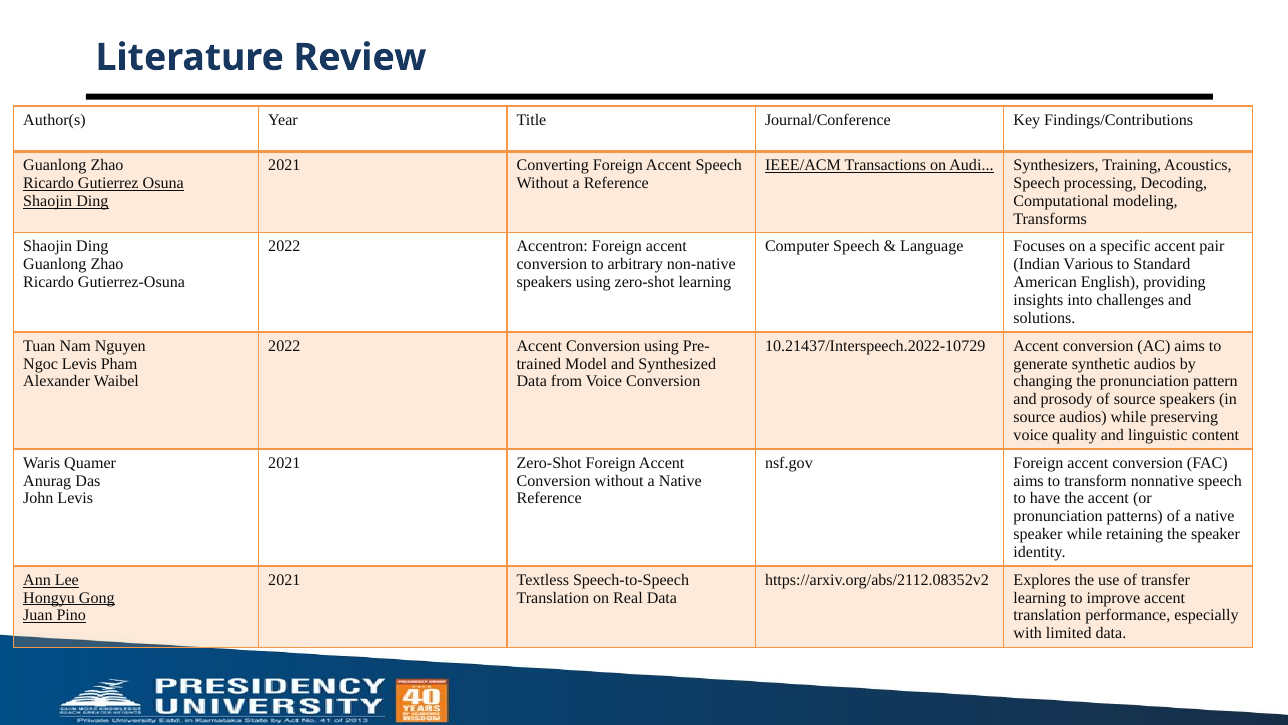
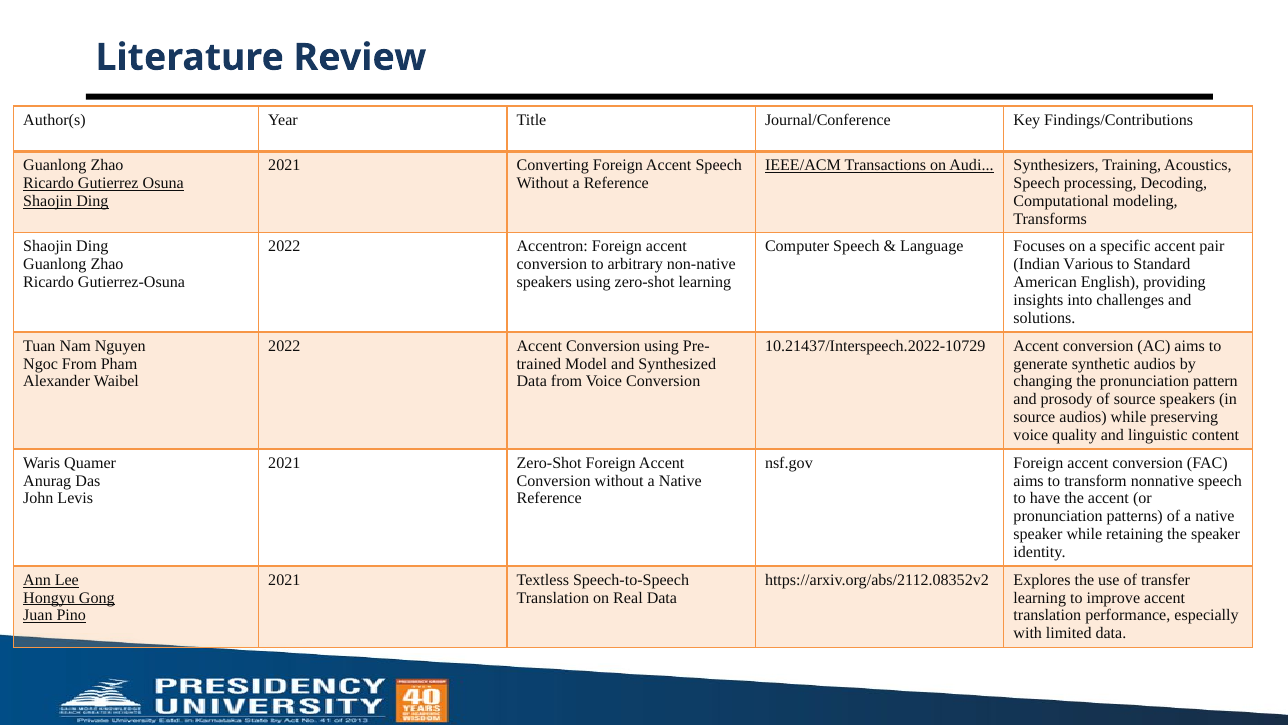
Ngoc Levis: Levis -> From
